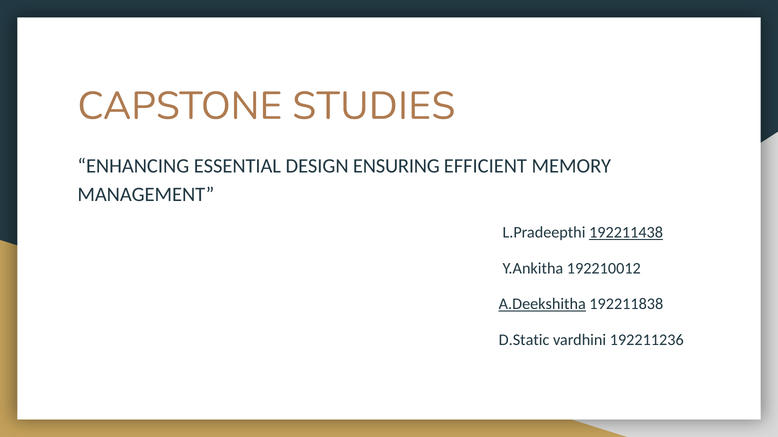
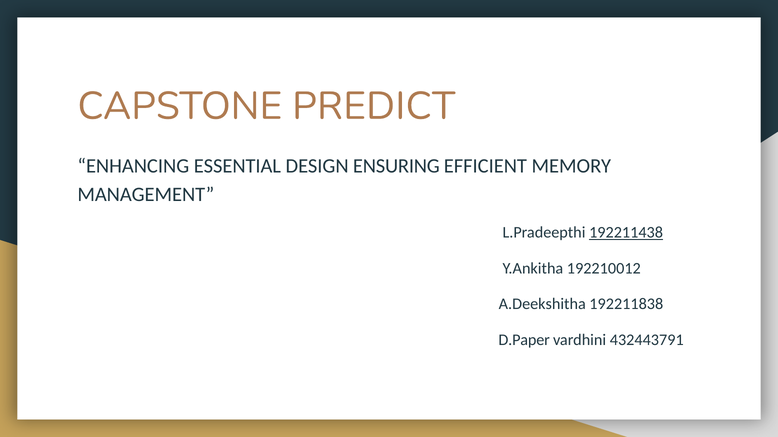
STUDIES: STUDIES -> PREDICT
A.Deekshitha underline: present -> none
D.Static: D.Static -> D.Paper
192211236: 192211236 -> 432443791
